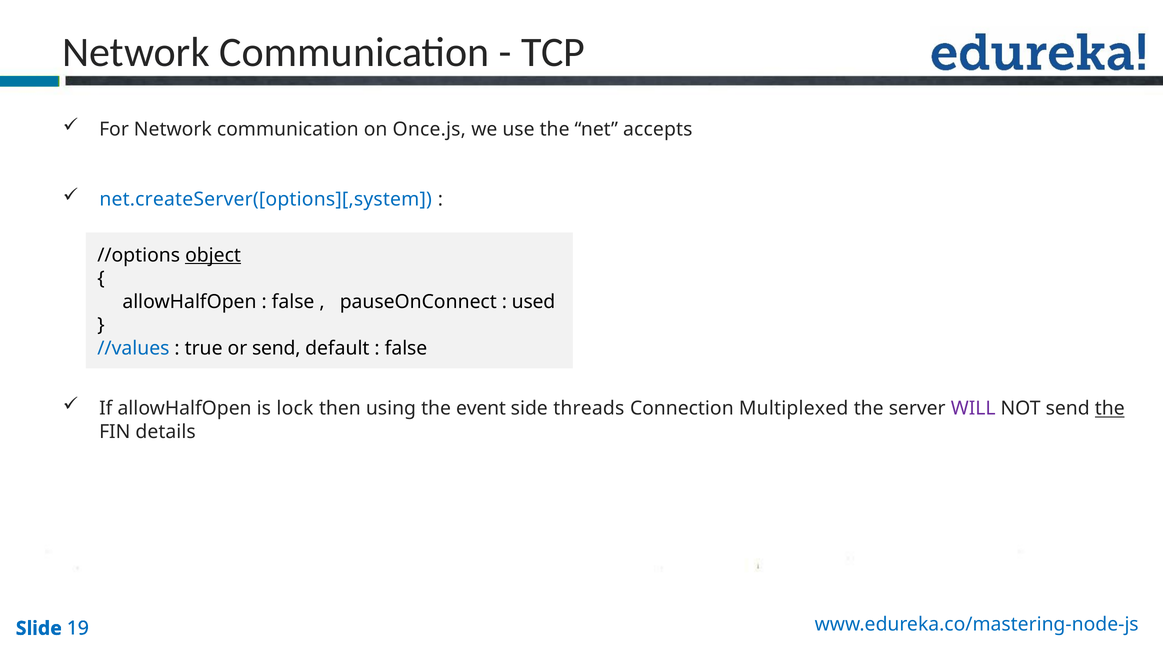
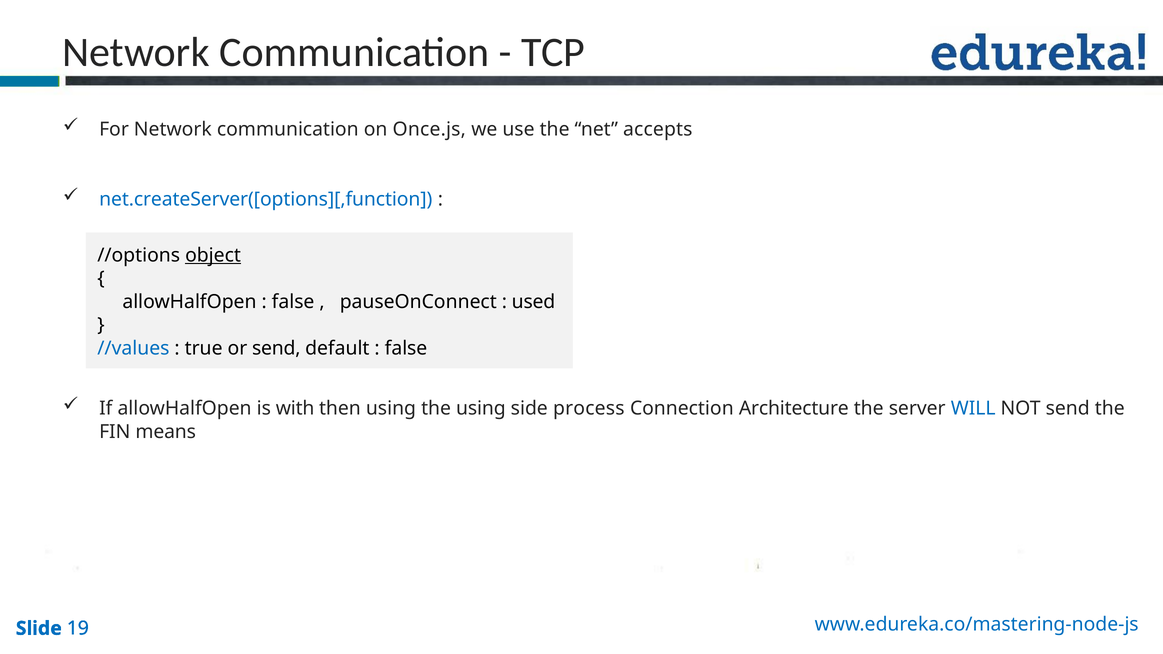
net.createServer([options][,system: net.createServer([options][,system -> net.createServer([options][,function
lock: lock -> with
the event: event -> using
threads: threads -> process
Multiplexed: Multiplexed -> Architecture
WILL colour: purple -> blue
the at (1110, 409) underline: present -> none
details: details -> means
